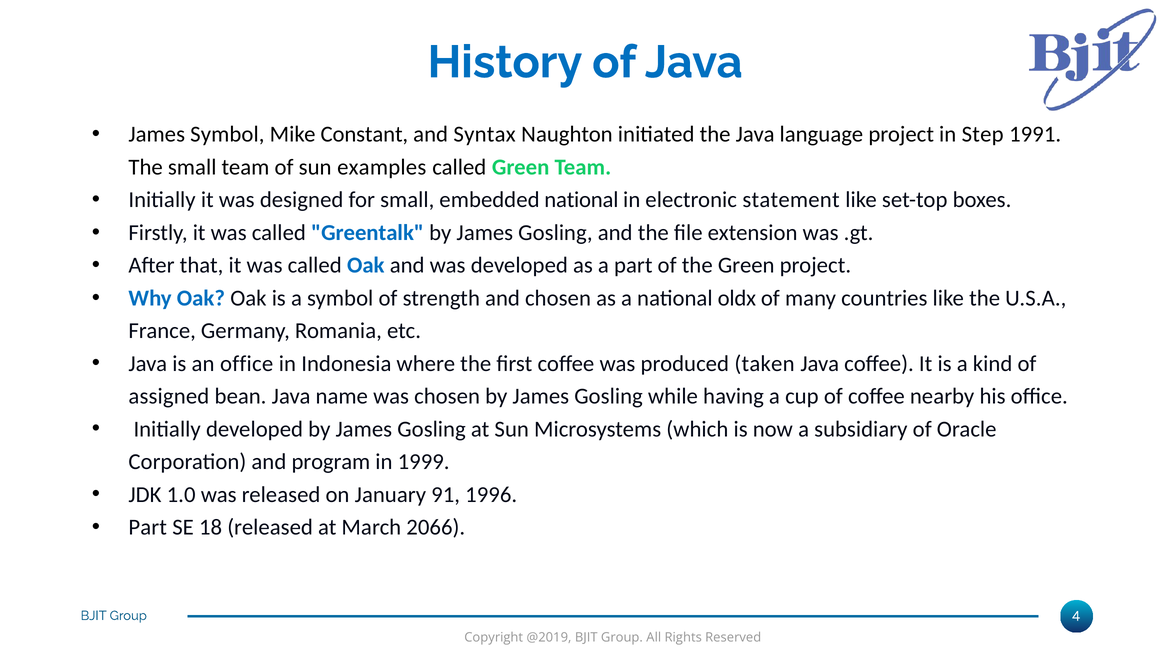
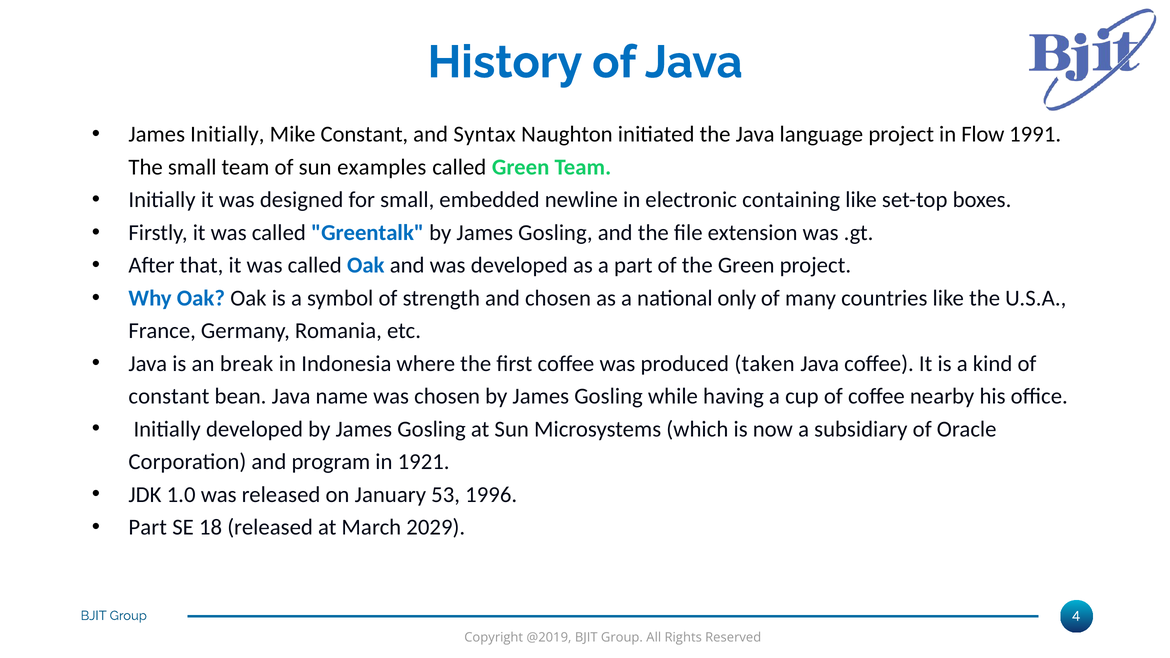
James Symbol: Symbol -> Initially
Step: Step -> Flow
embedded national: national -> newline
statement: statement -> containing
oldx: oldx -> only
an office: office -> break
assigned at (169, 397): assigned -> constant
1999: 1999 -> 1921
91: 91 -> 53
2066: 2066 -> 2029
